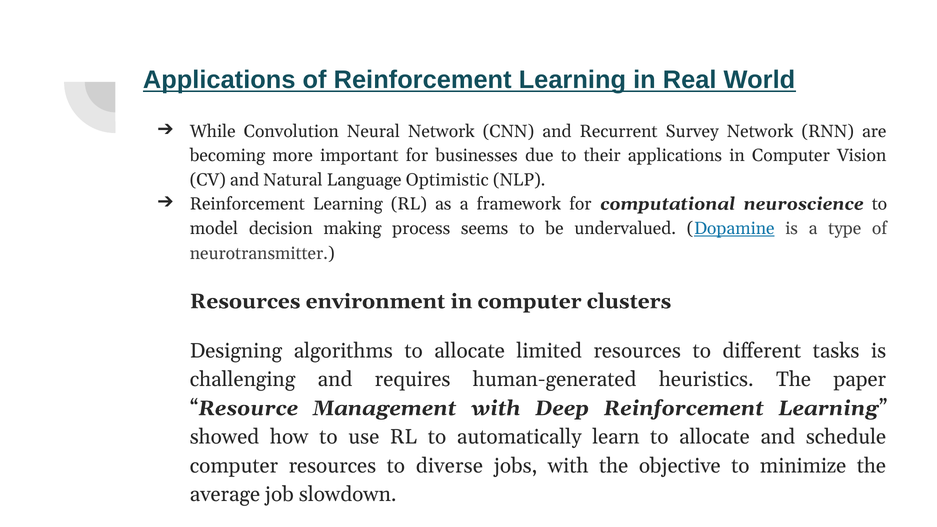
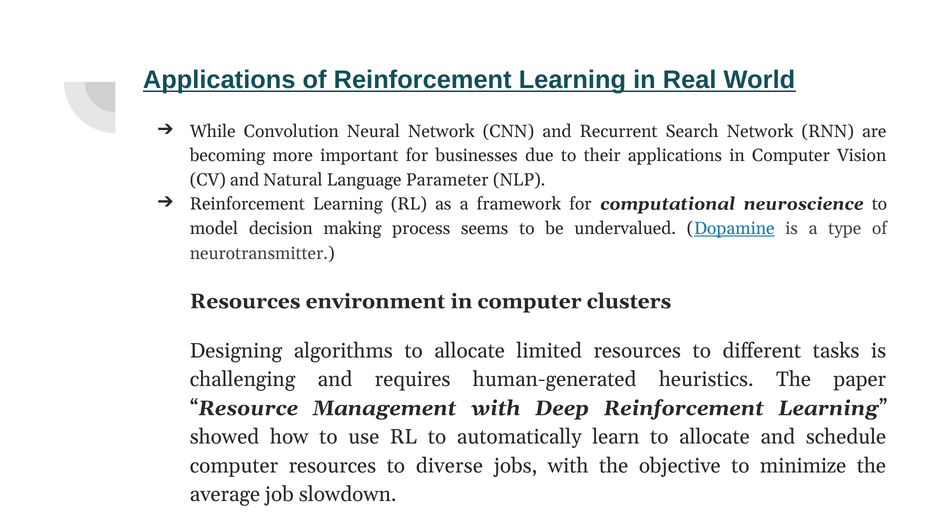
Survey: Survey -> Search
Optimistic: Optimistic -> Parameter
